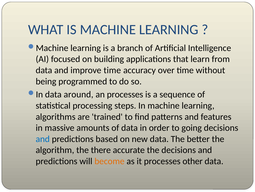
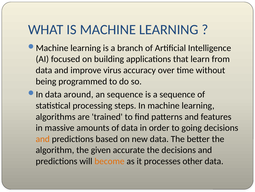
improve time: time -> virus
an processes: processes -> sequence
and at (43, 138) colour: blue -> orange
there: there -> given
